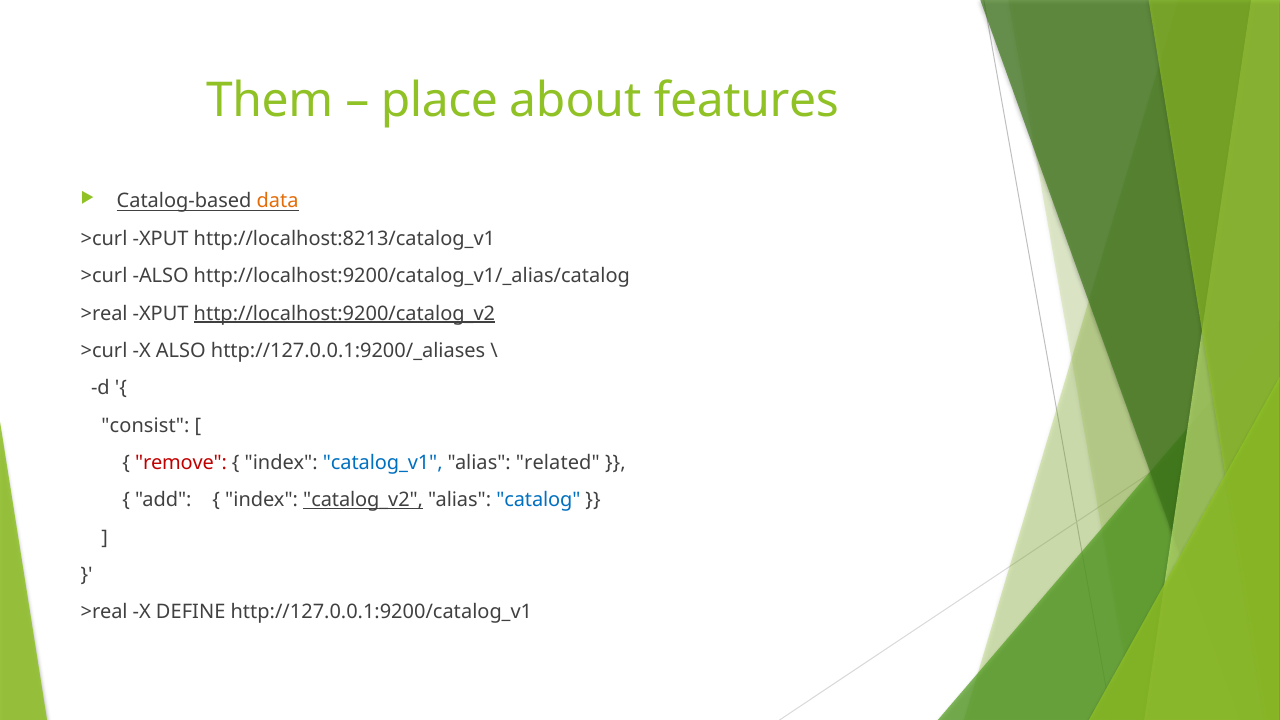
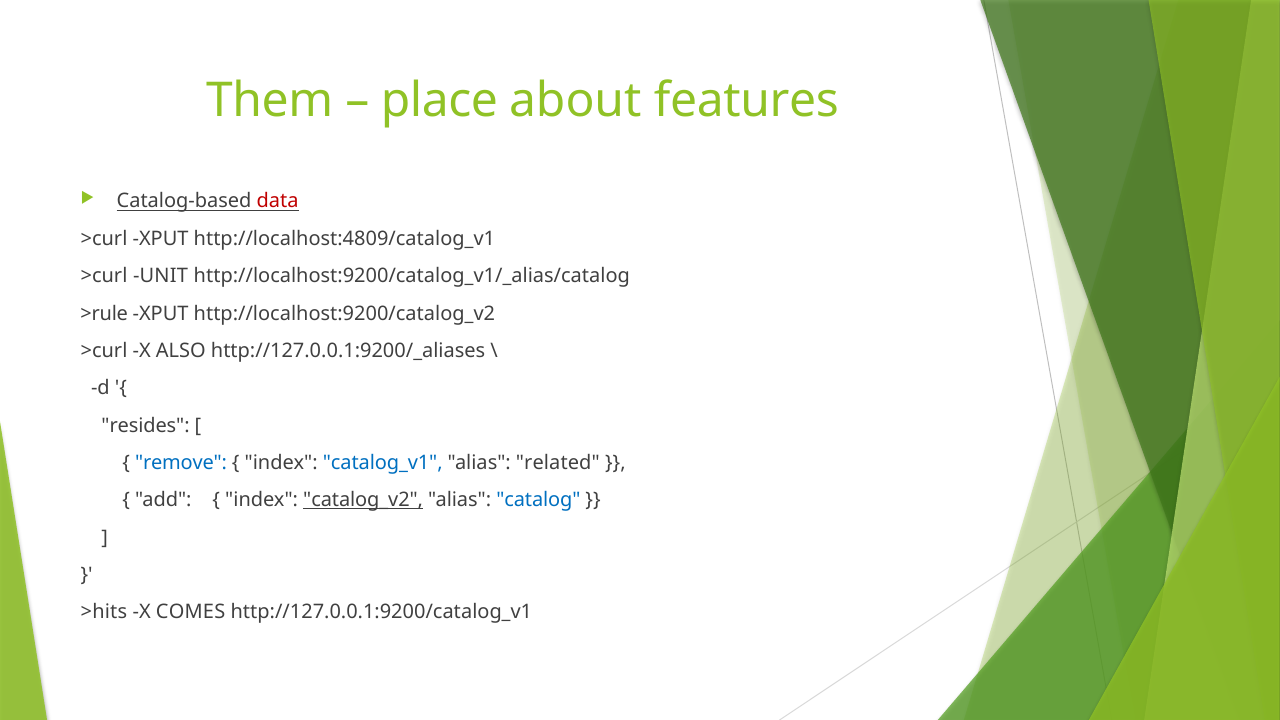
data colour: orange -> red
http://localhost:8213/catalog_v1: http://localhost:8213/catalog_v1 -> http://localhost:4809/catalog_v1
>curl ALSO: ALSO -> UNIT
>real at (104, 313): >real -> >rule
http://localhost:9200/catalog_v2 underline: present -> none
consist: consist -> resides
remove colour: red -> blue
>real at (104, 612): >real -> >hits
DEFINE: DEFINE -> COMES
